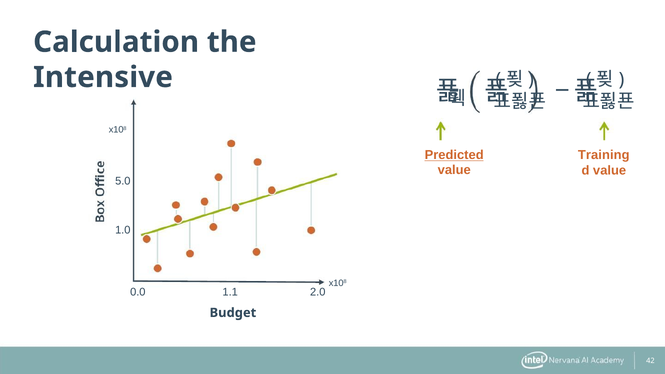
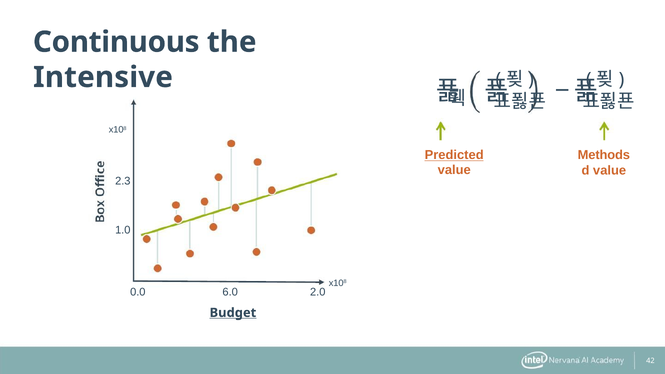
Calculation: Calculation -> Continuous
Training: Training -> Methods
5.0: 5.0 -> 2.3
1.1: 1.1 -> 6.0
Budget underline: none -> present
